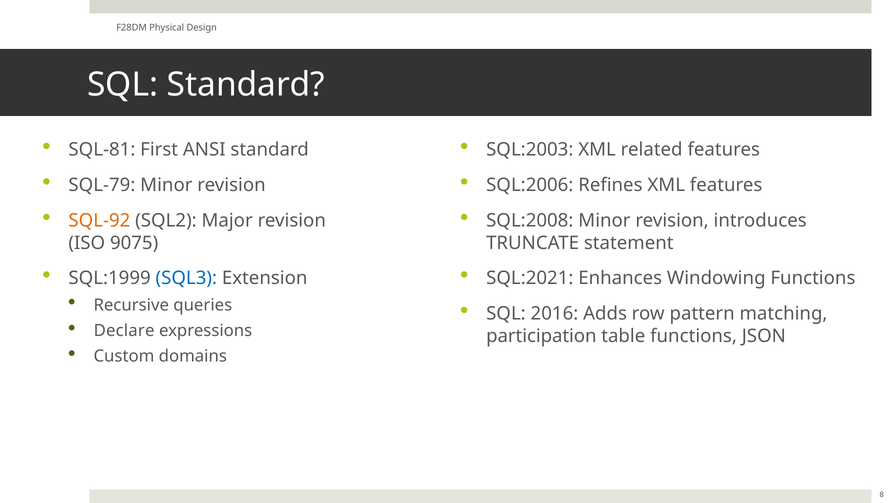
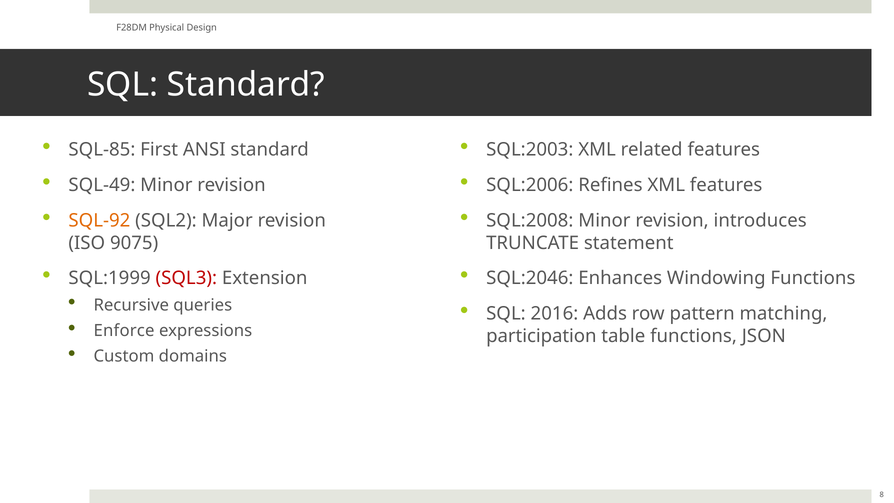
SQL-81: SQL-81 -> SQL-85
SQL-79: SQL-79 -> SQL-49
SQL3 colour: blue -> red
SQL:2021: SQL:2021 -> SQL:2046
Declare: Declare -> Enforce
